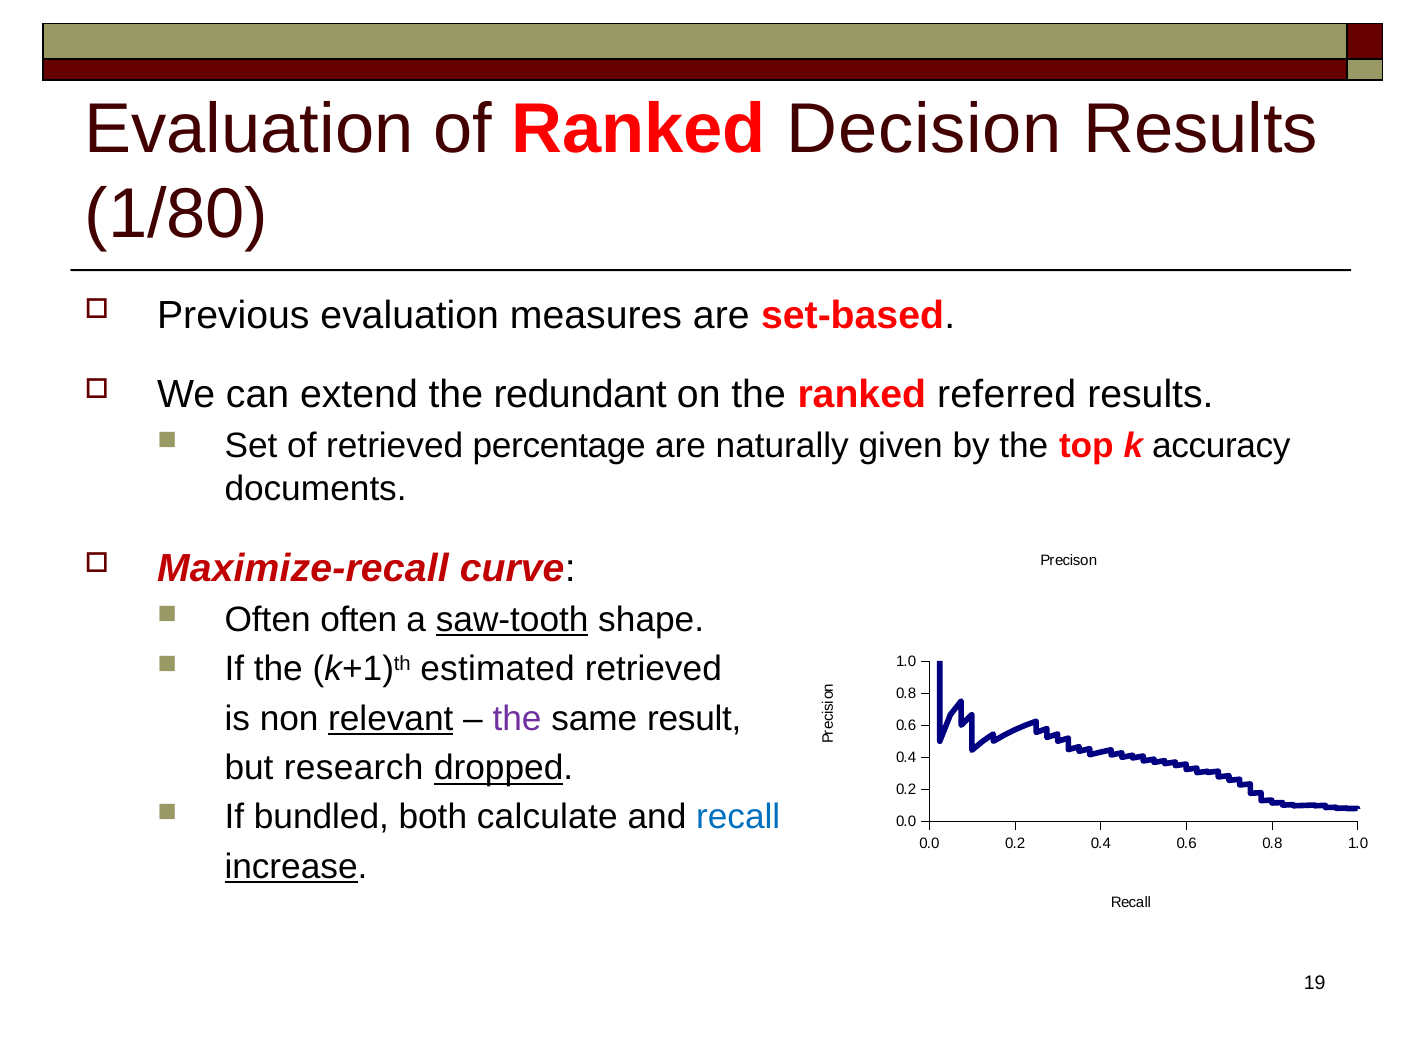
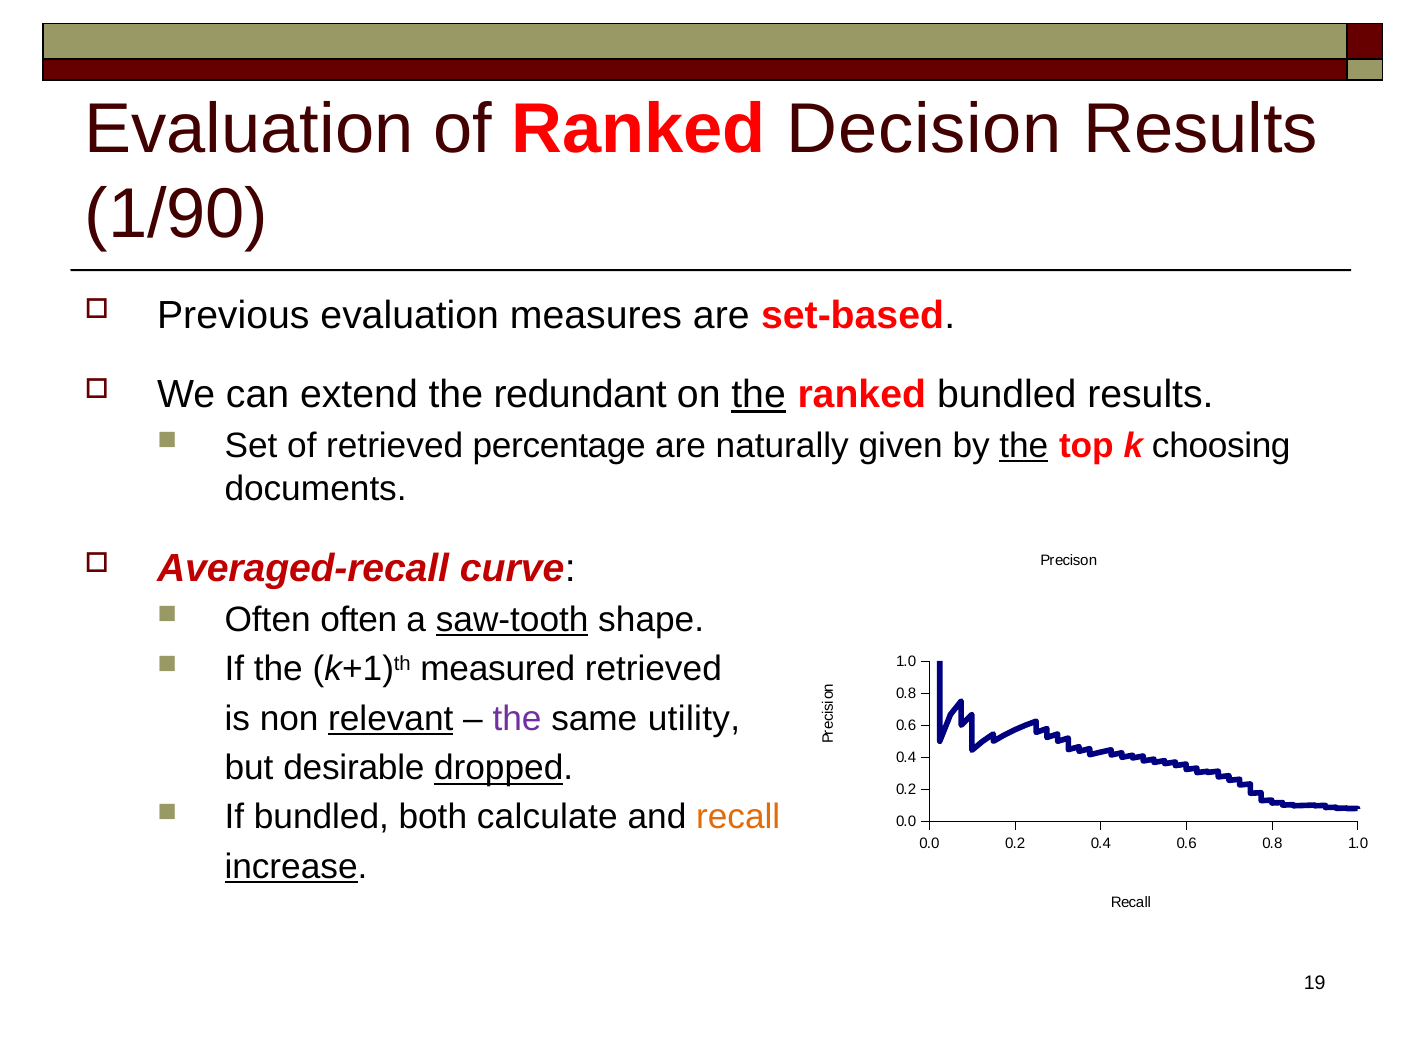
1/80: 1/80 -> 1/90
the at (759, 395) underline: none -> present
ranked referred: referred -> bundled
the at (1024, 446) underline: none -> present
accuracy: accuracy -> choosing
Maximize-recall: Maximize-recall -> Averaged-recall
estimated: estimated -> measured
result: result -> utility
research: research -> desirable
recall at (738, 818) colour: blue -> orange
